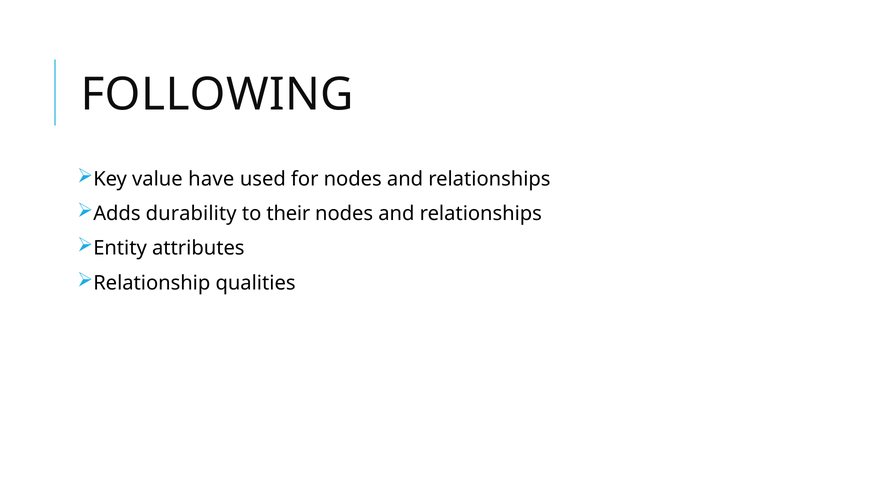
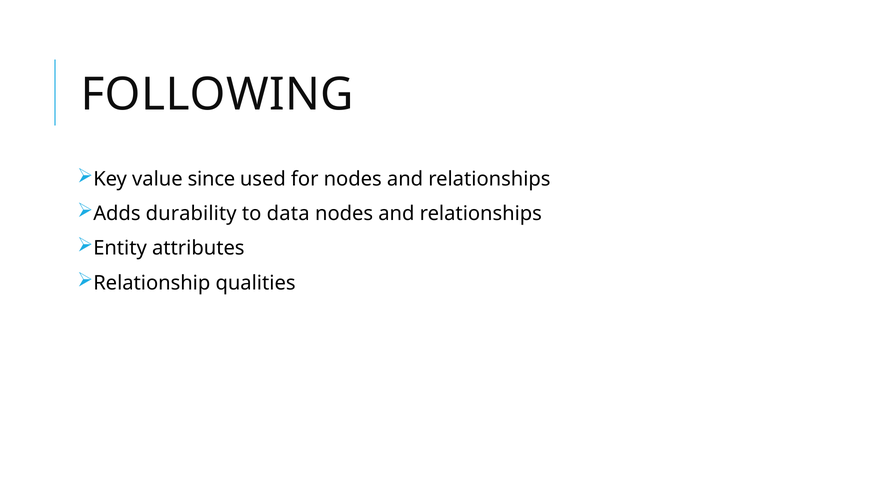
have: have -> since
their: their -> data
